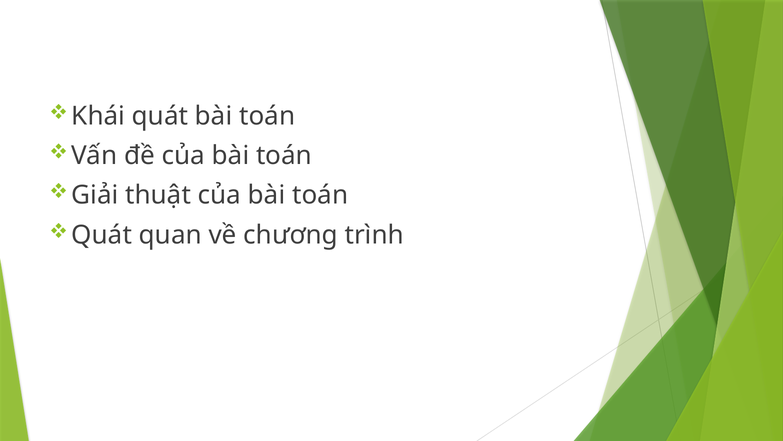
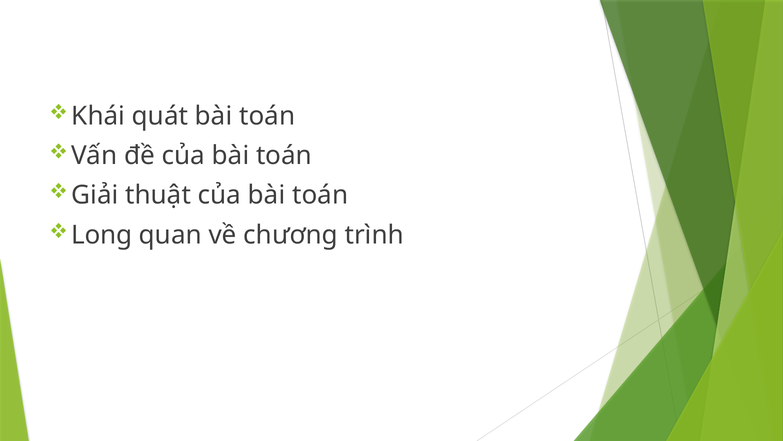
Quát at (102, 235): Quát -> Long
